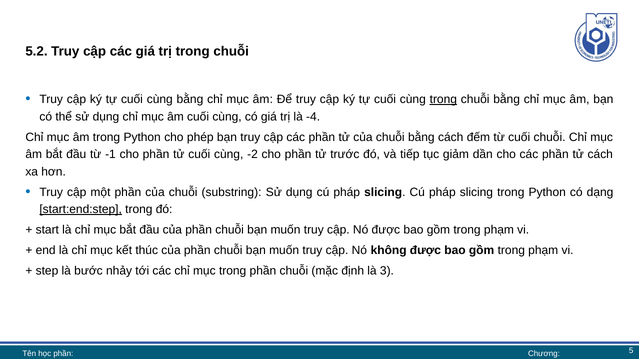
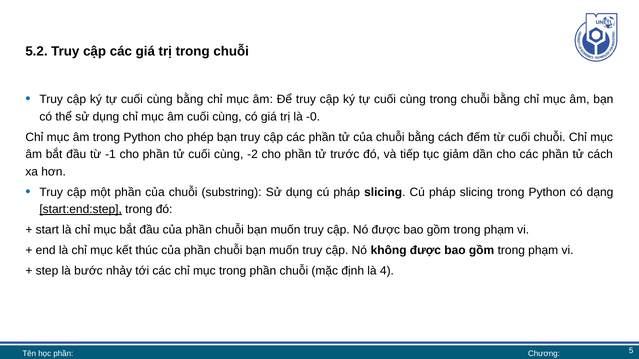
trong at (443, 99) underline: present -> none
-4: -4 -> -0
3: 3 -> 4
